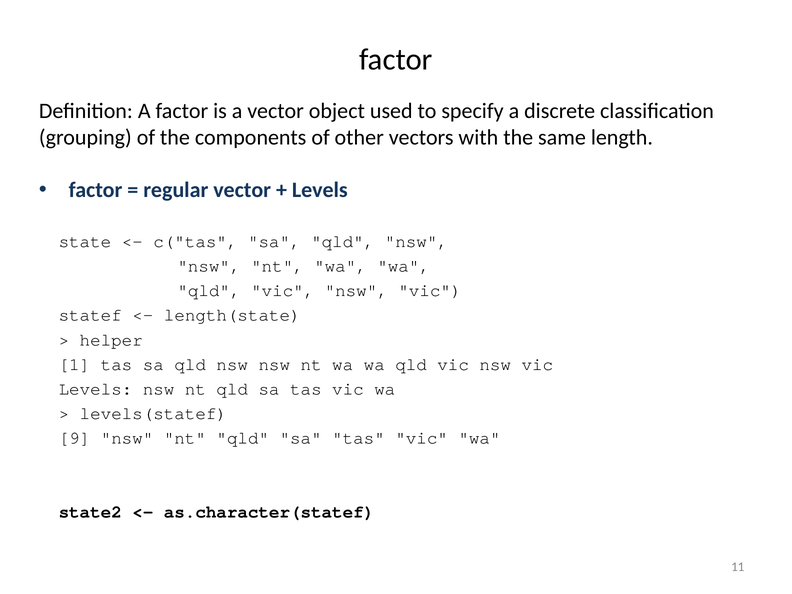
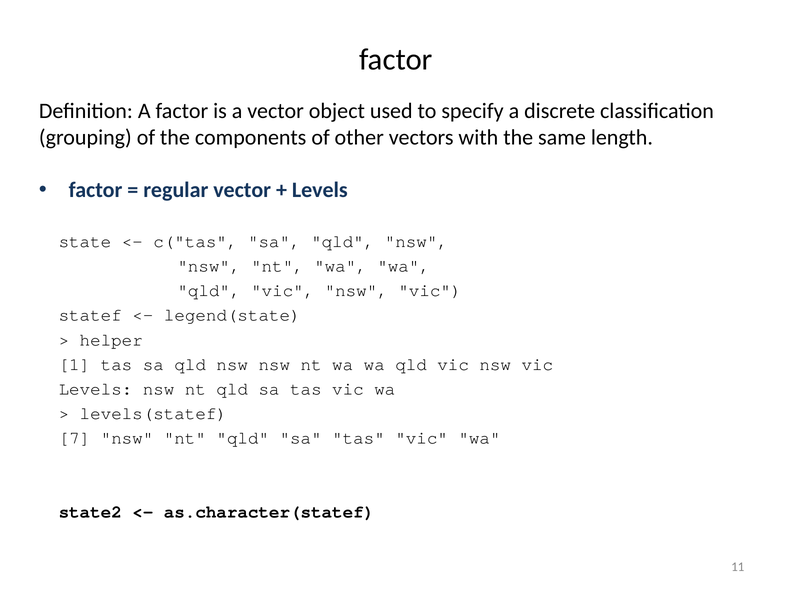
length(state: length(state -> legend(state
9: 9 -> 7
